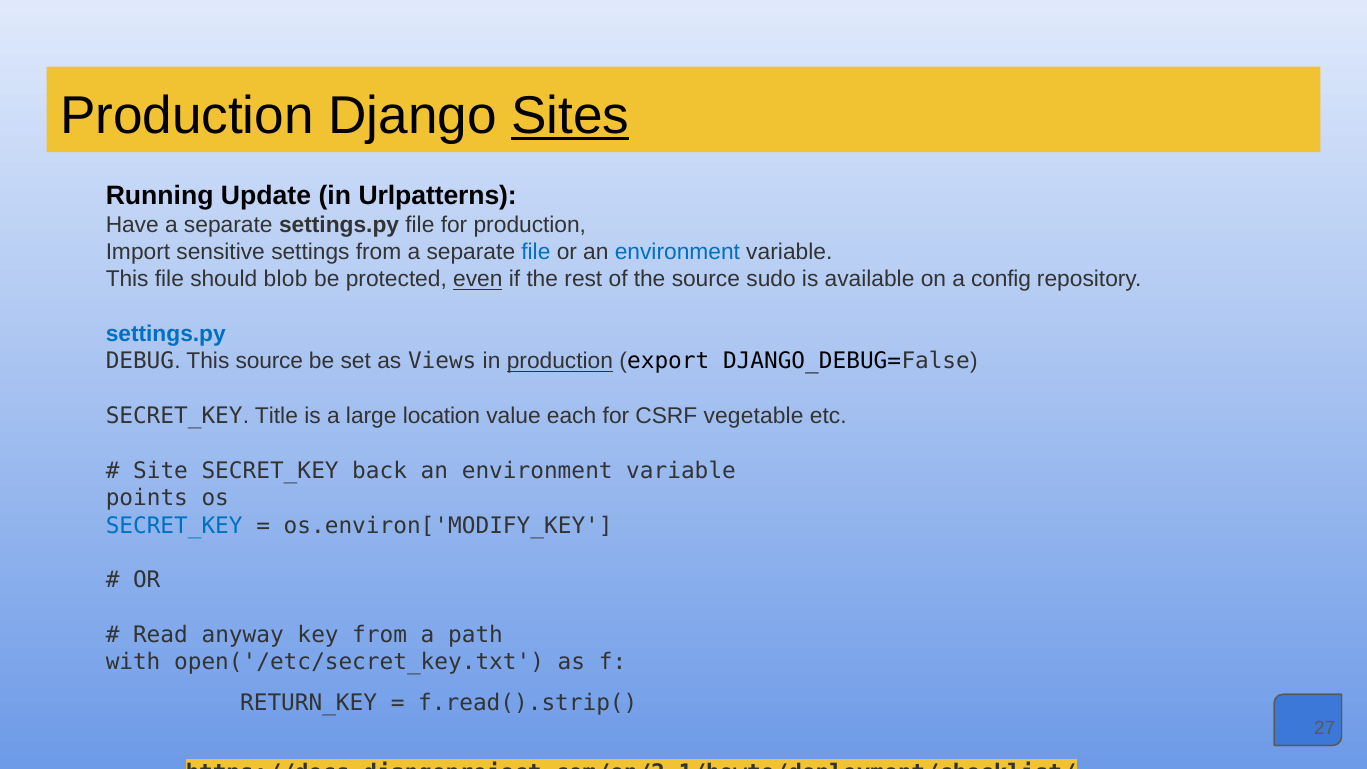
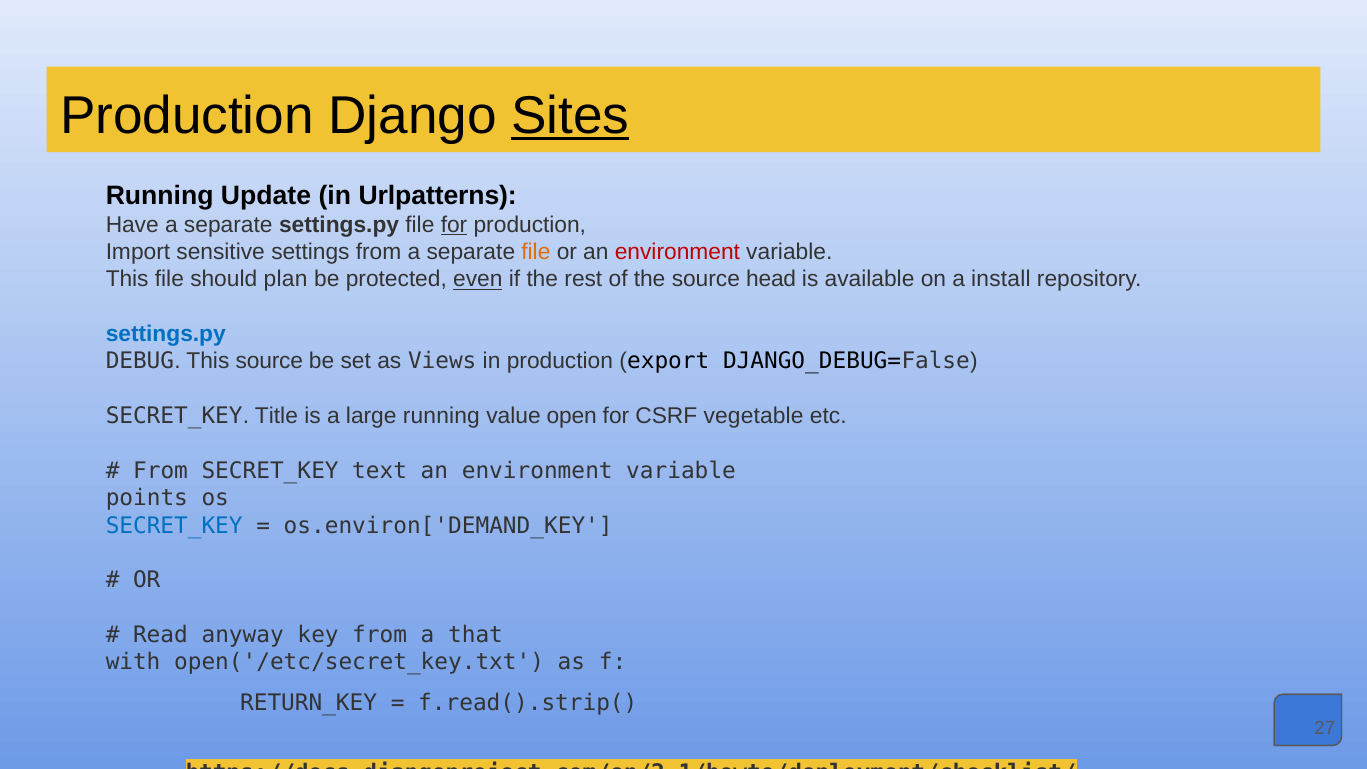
for at (454, 225) underline: none -> present
file at (536, 252) colour: blue -> orange
environment at (677, 252) colour: blue -> red
blob: blob -> plan
sudo: sudo -> head
config: config -> install
production at (560, 361) underline: present -> none
large location: location -> running
each: each -> open
Site at (161, 471): Site -> From
back: back -> text
os.environ['MODIFY_KEY: os.environ['MODIFY_KEY -> os.environ['DEMAND_KEY
path: path -> that
